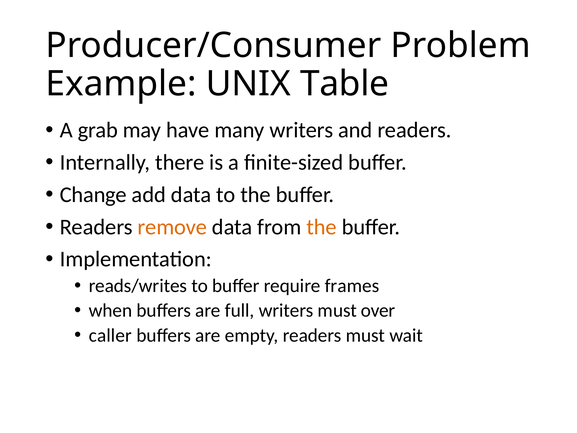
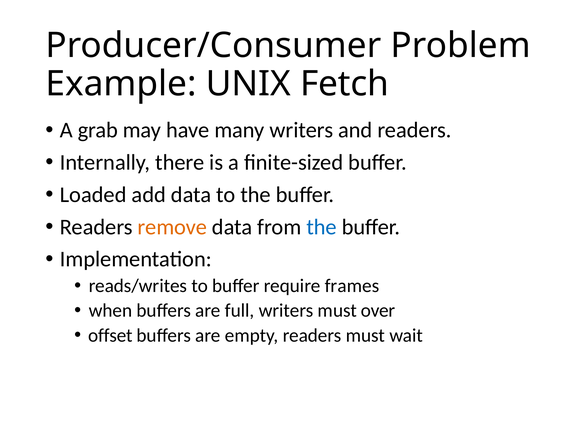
Table: Table -> Fetch
Change: Change -> Loaded
the at (322, 227) colour: orange -> blue
caller: caller -> offset
